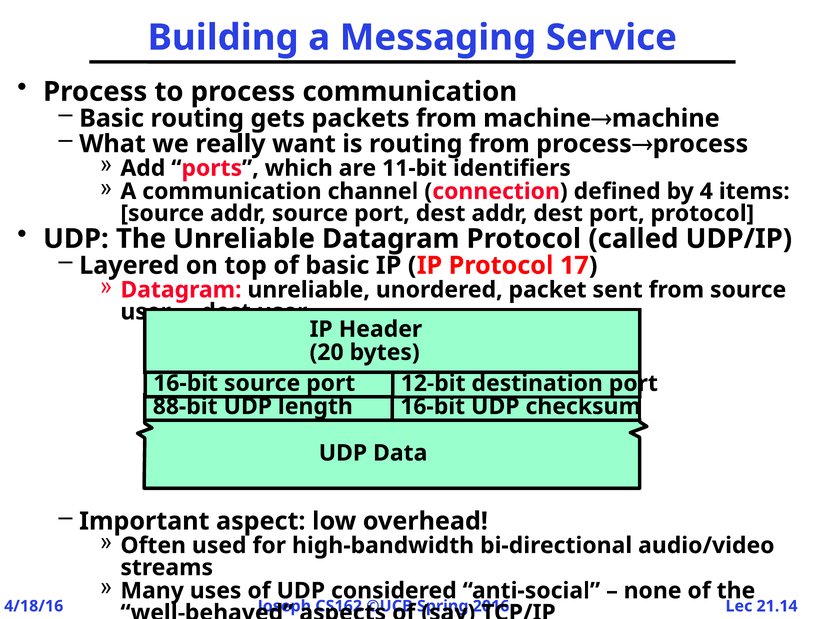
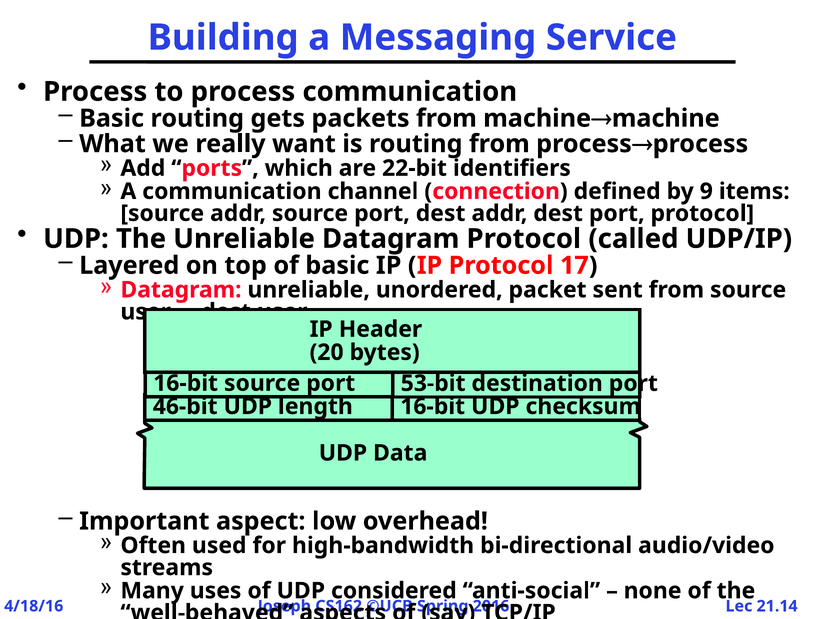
11-bit: 11-bit -> 22-bit
4: 4 -> 9
12-bit: 12-bit -> 53-bit
88-bit: 88-bit -> 46-bit
